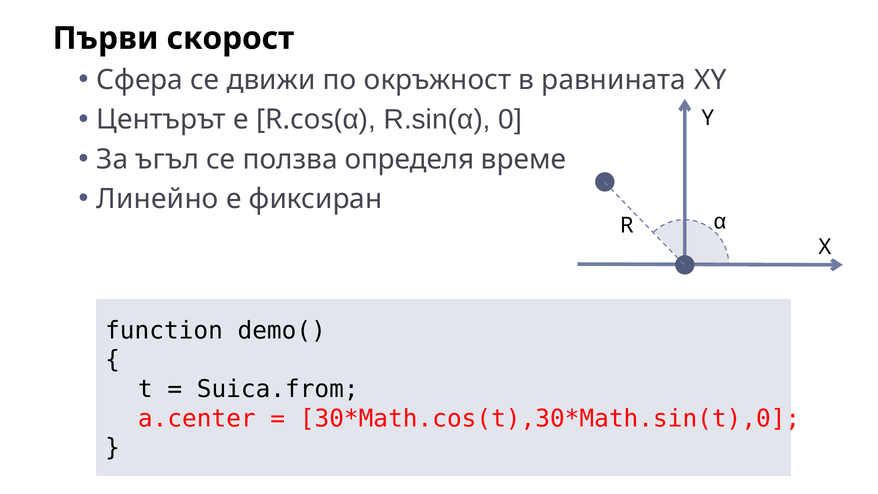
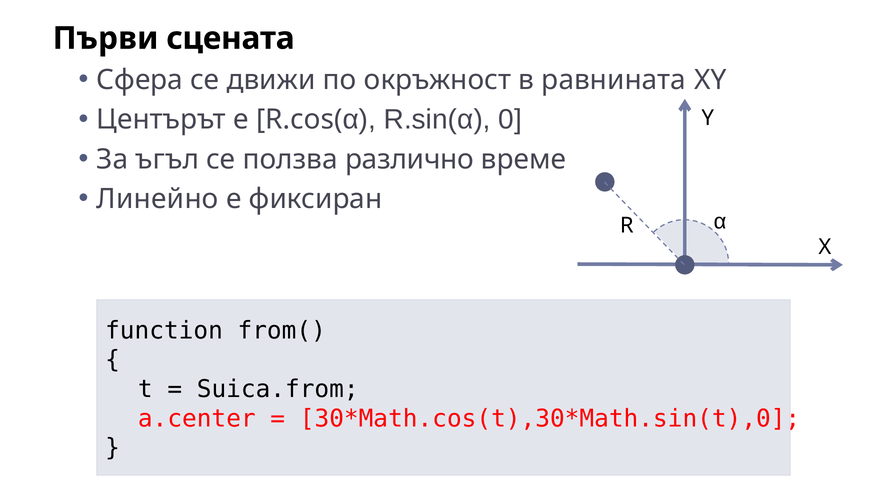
скорост: скорост -> сцената
определя: определя -> различно
demo(: demo( -> from(
